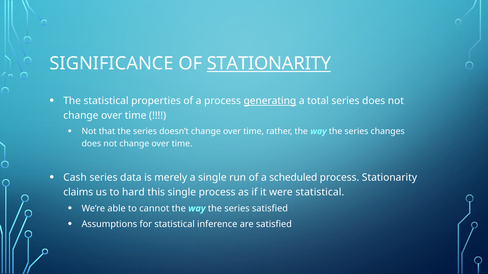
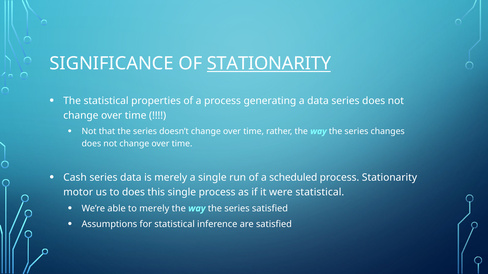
generating underline: present -> none
a total: total -> data
claims: claims -> motor
to hard: hard -> does
to cannot: cannot -> merely
